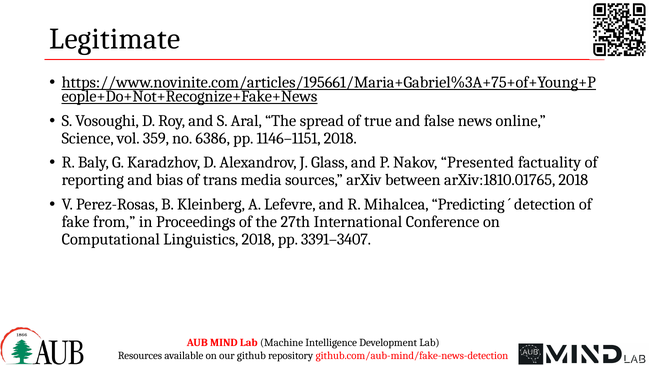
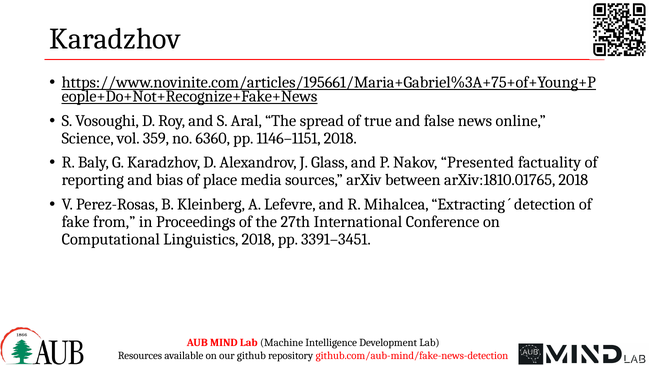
Legitimate at (115, 39): Legitimate -> Karadzhov
6386: 6386 -> 6360
trans: trans -> place
Predicting: Predicting -> Extracting
3391–3407: 3391–3407 -> 3391–3451
